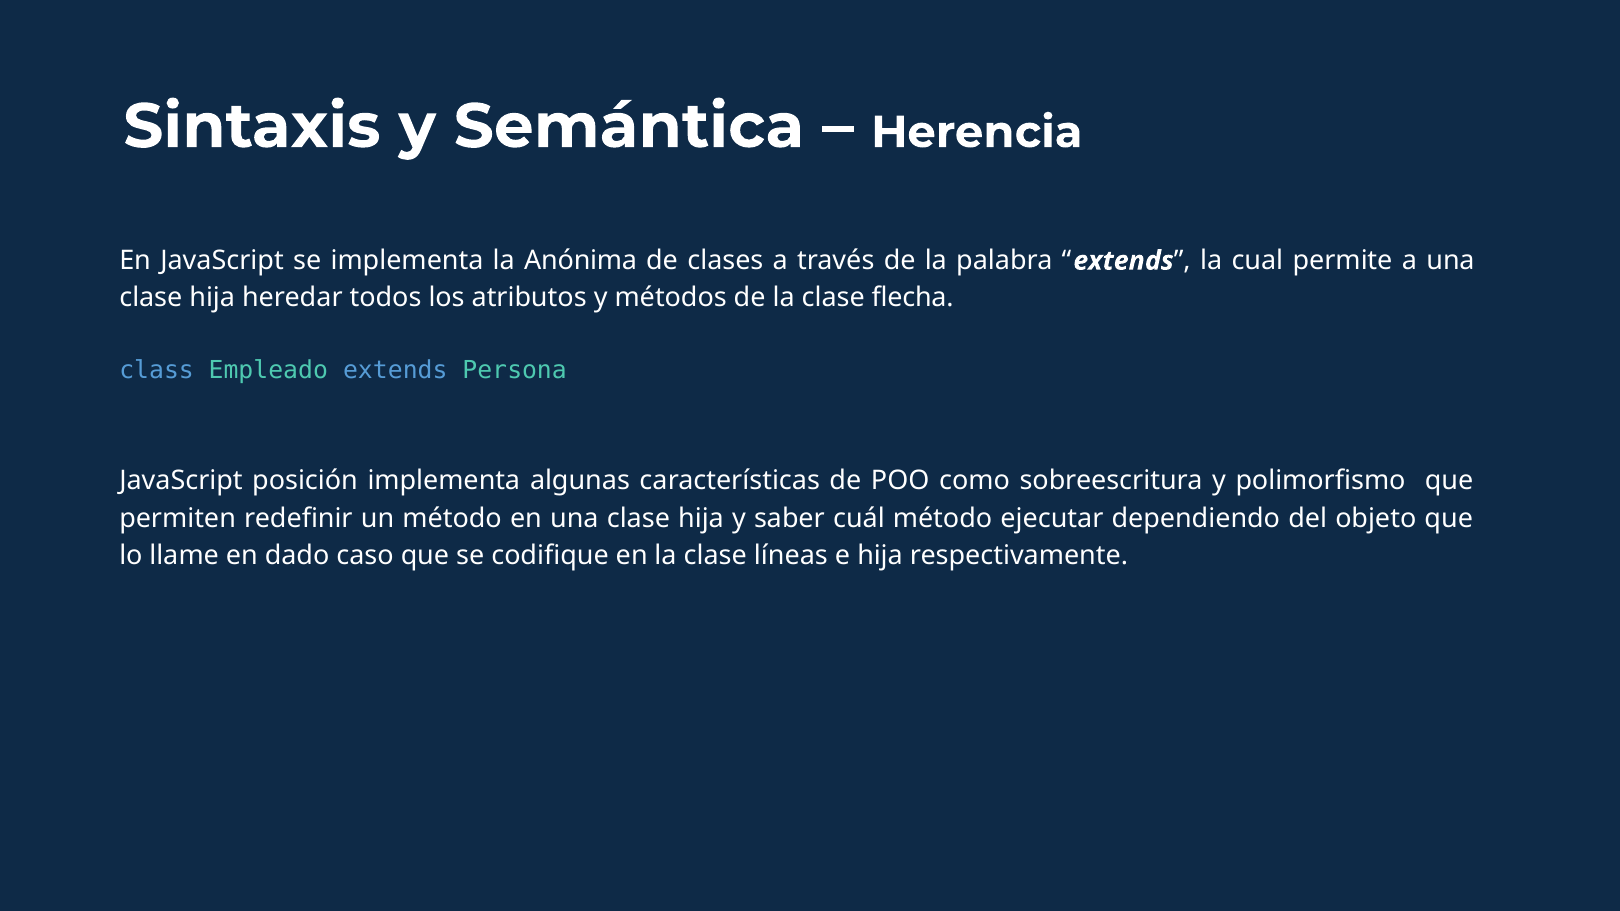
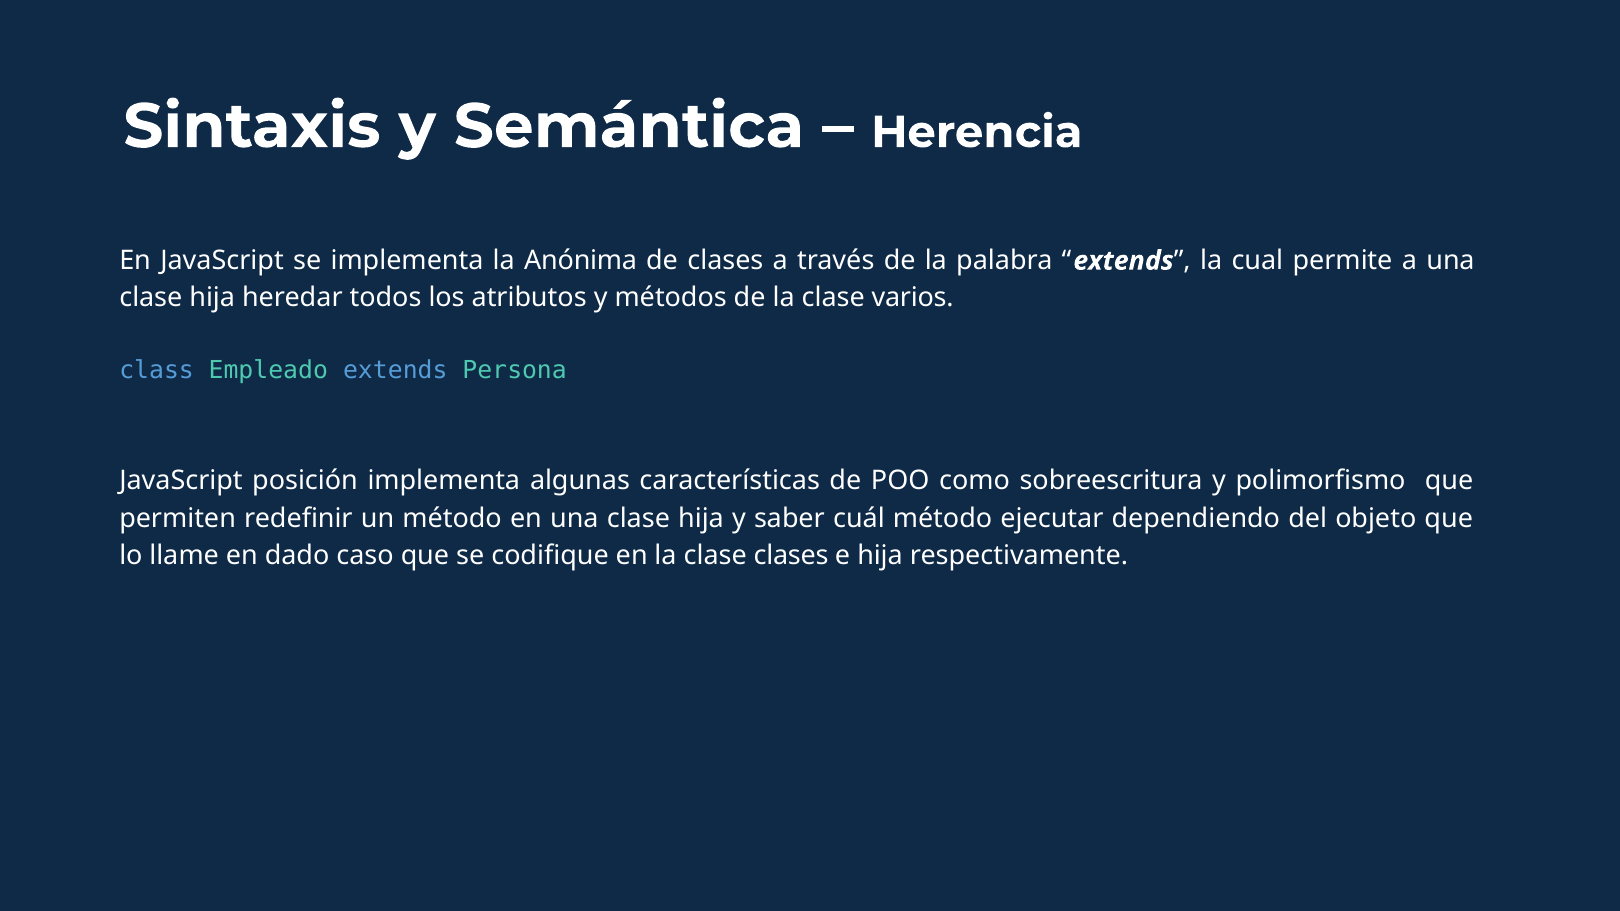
flecha: flecha -> varios
clase líneas: líneas -> clases
